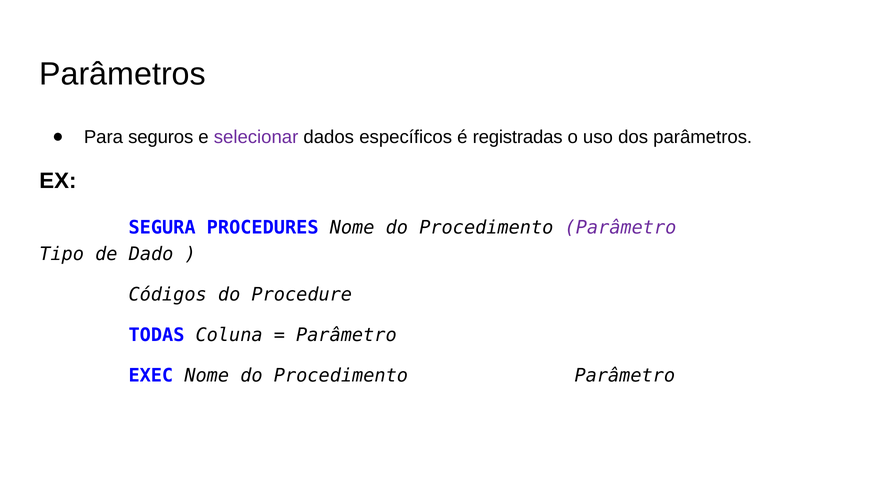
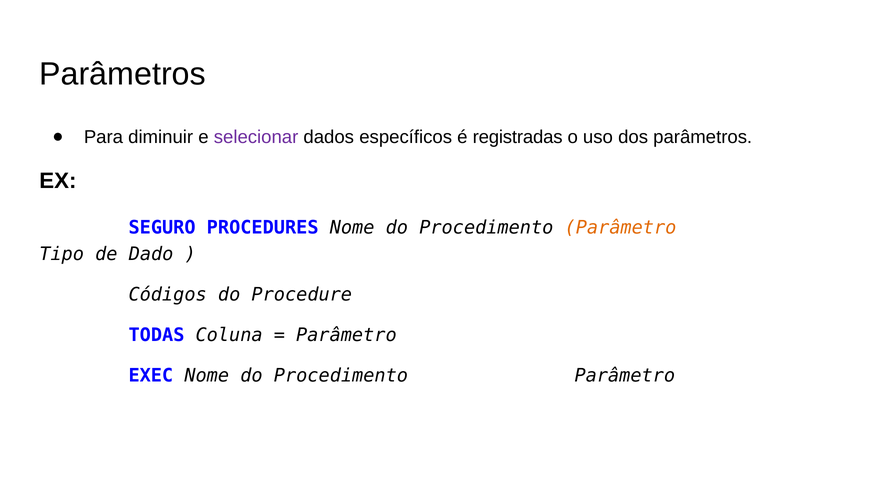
seguros: seguros -> diminuir
SEGURA: SEGURA -> SEGURO
Parâmetro at (620, 228) colour: purple -> orange
